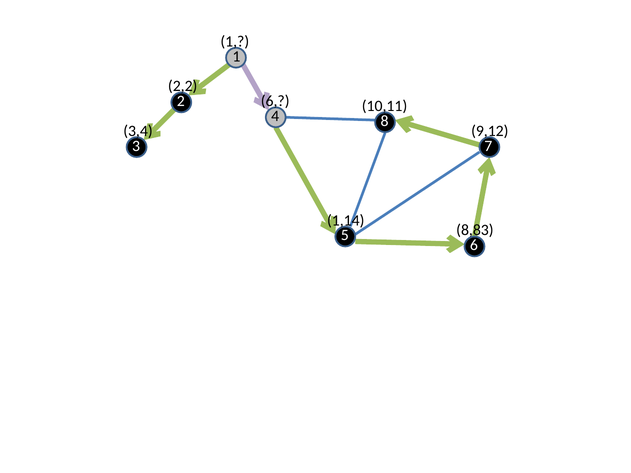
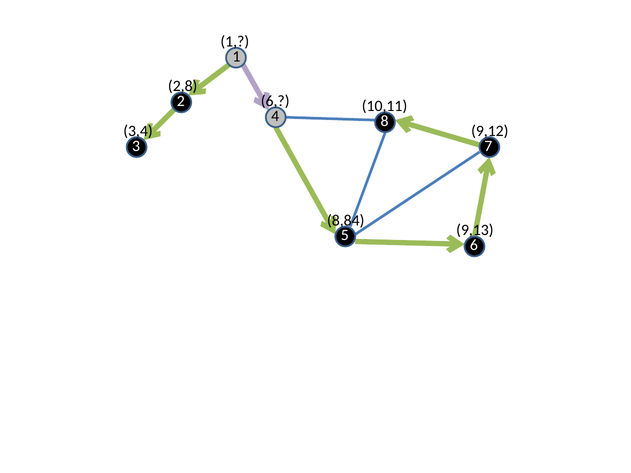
2,2: 2,2 -> 2,8
1,14: 1,14 -> 8,84
8,83: 8,83 -> 9,13
